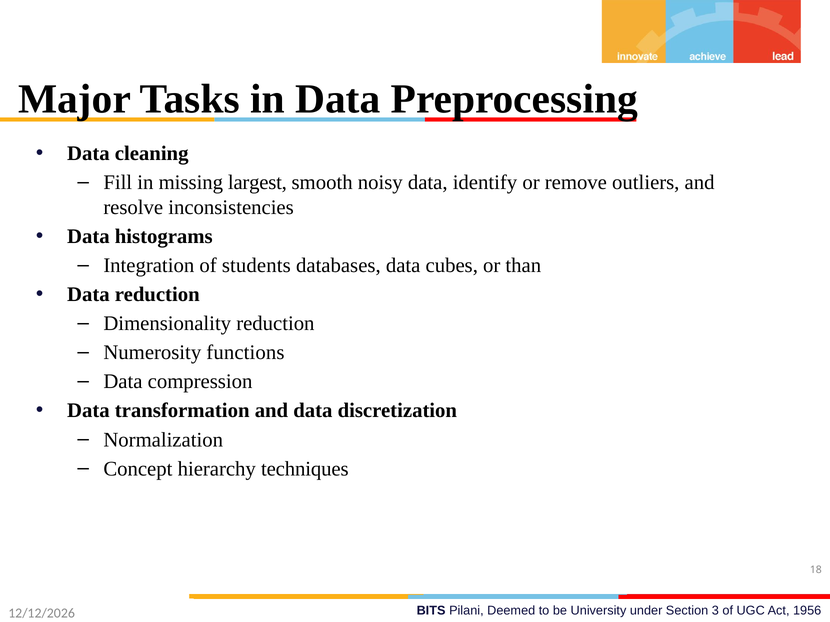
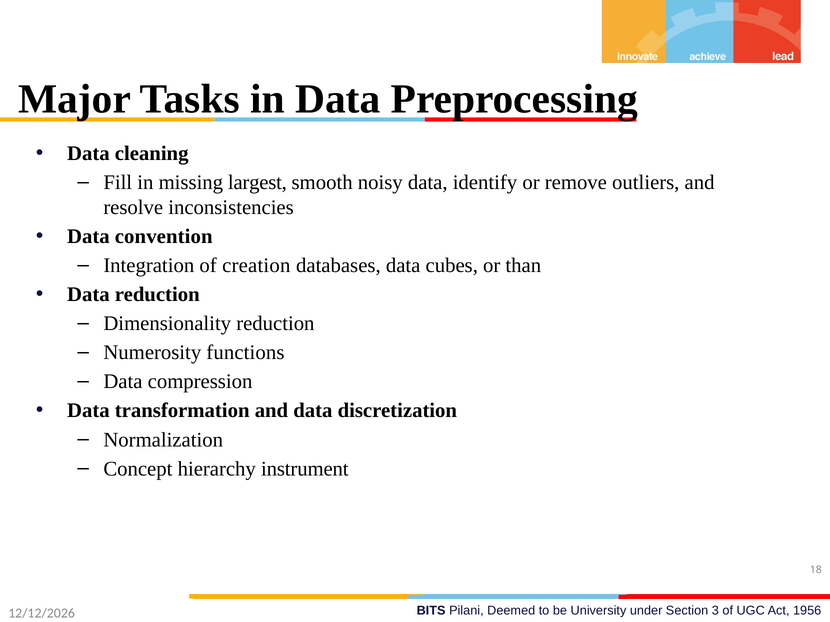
histograms: histograms -> convention
students: students -> creation
techniques: techniques -> instrument
